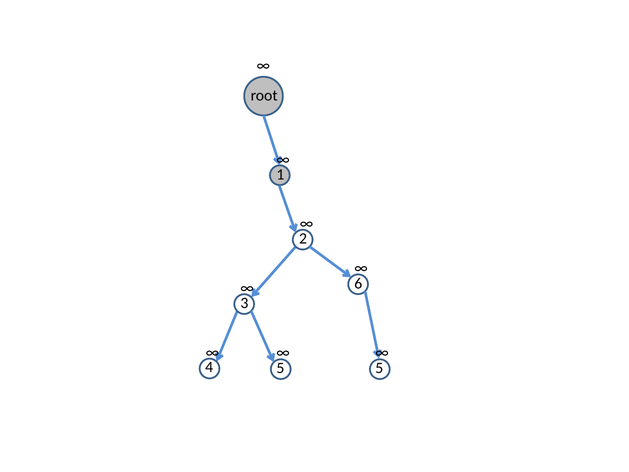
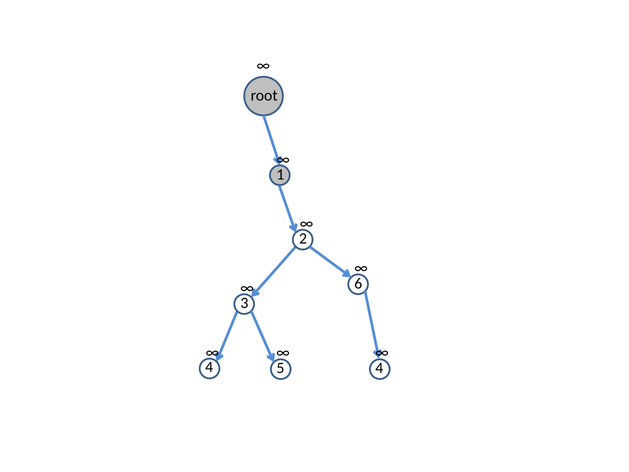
4 5: 5 -> 4
